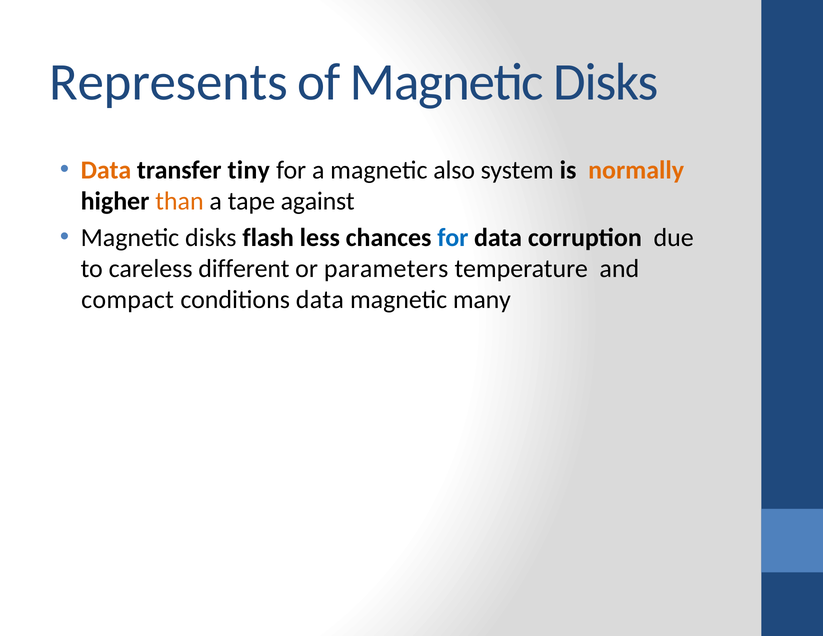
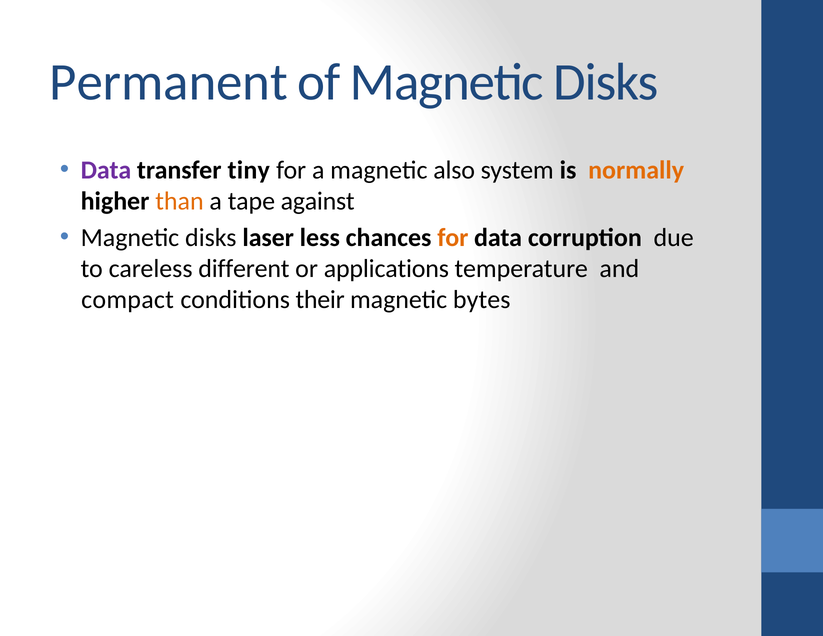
Represents: Represents -> Permanent
Data at (106, 170) colour: orange -> purple
flash: flash -> laser
for at (453, 238) colour: blue -> orange
parameters: parameters -> applications
conditions data: data -> their
many: many -> bytes
